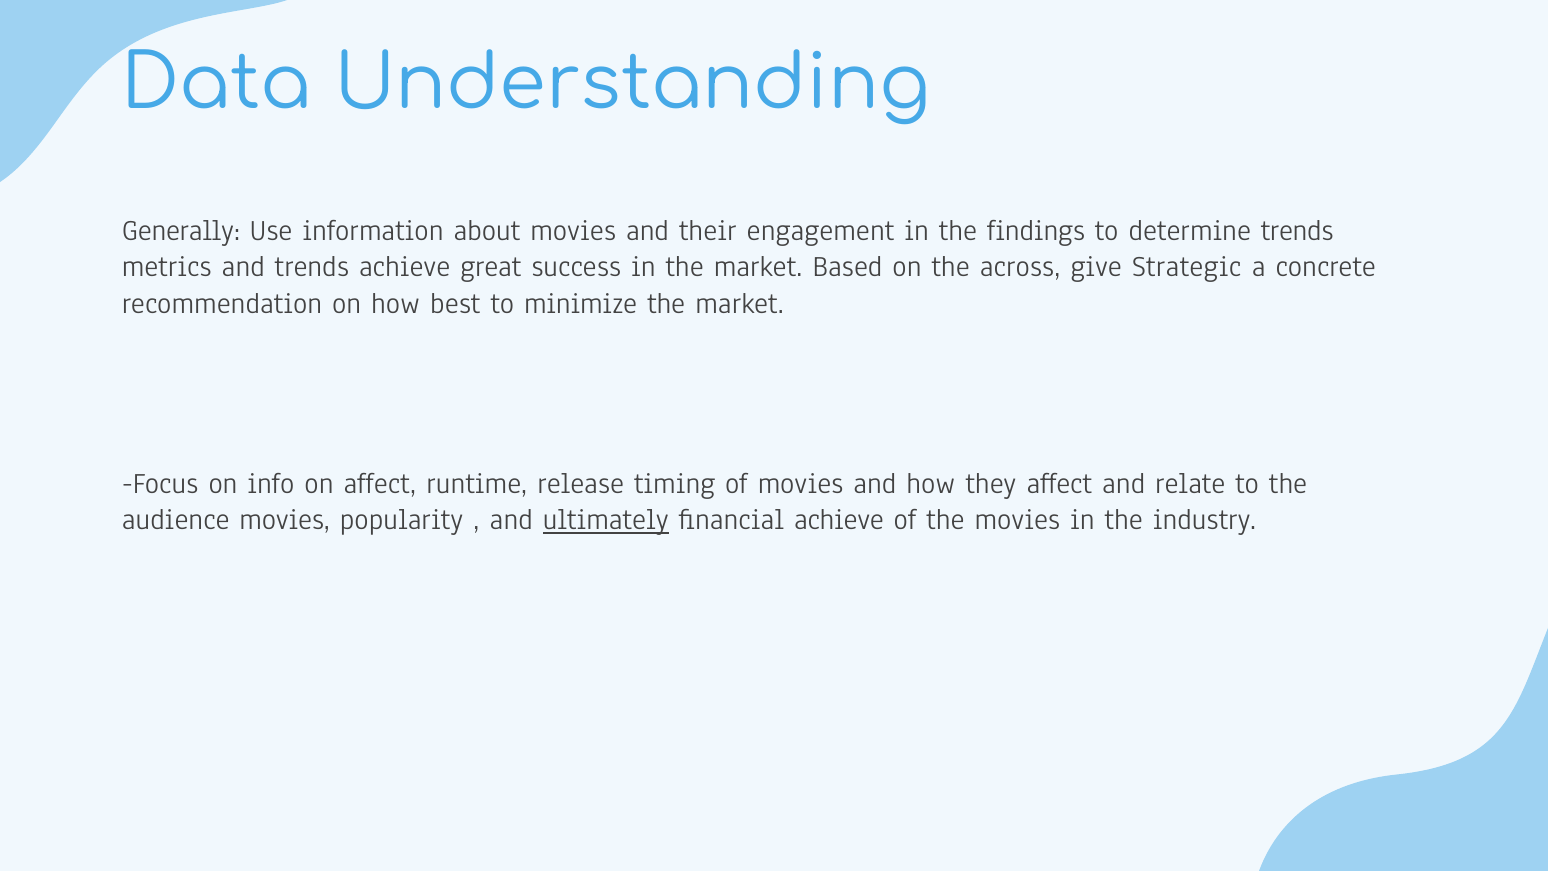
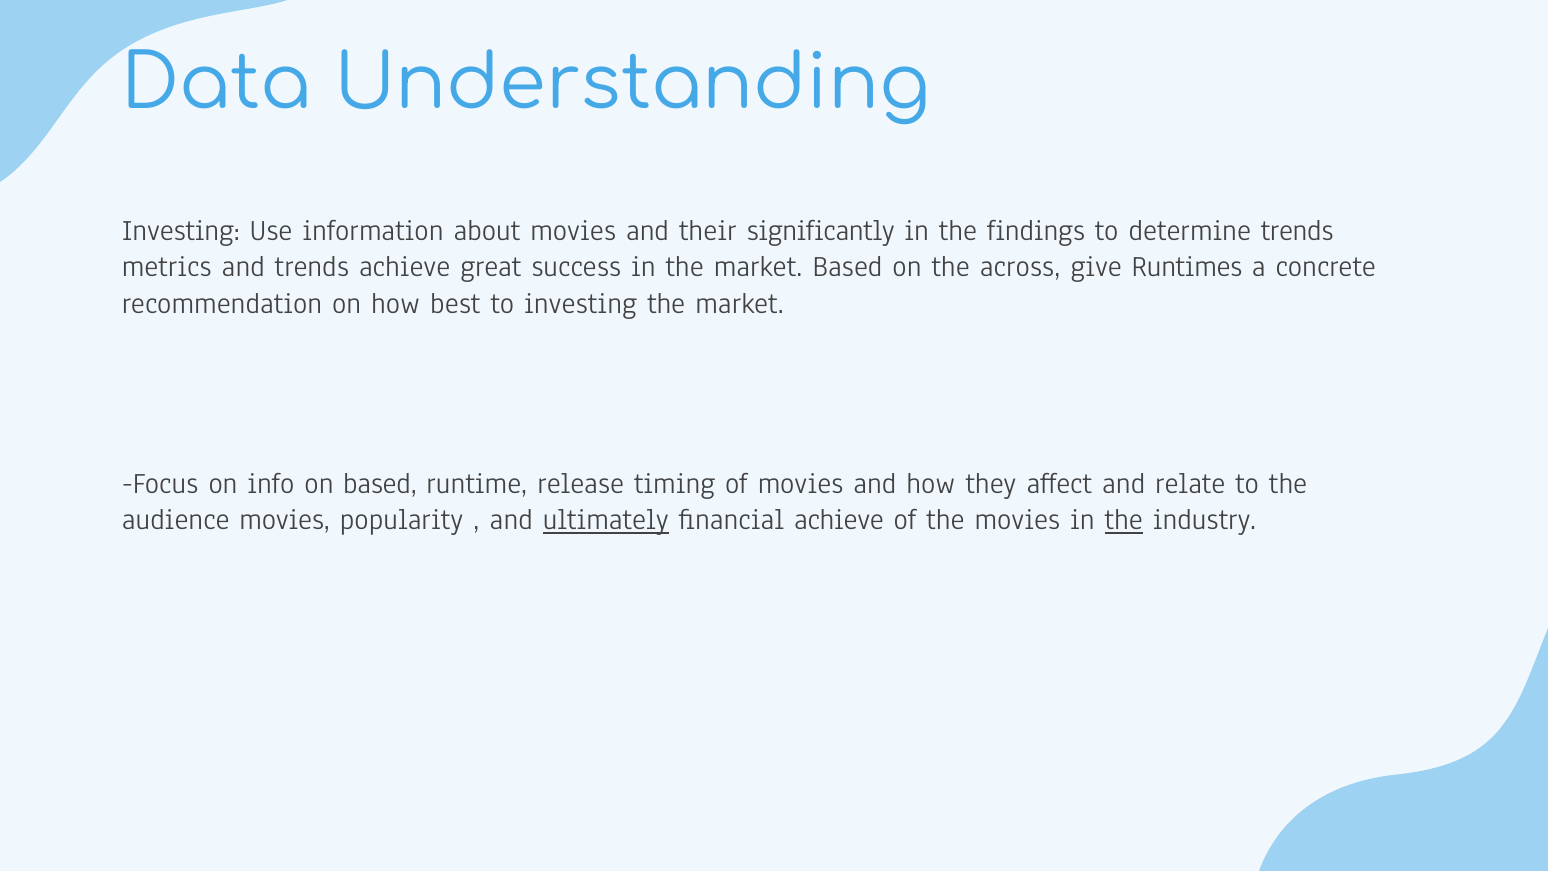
Generally at (181, 231): Generally -> Investing
engagement: engagement -> significantly
Strategic: Strategic -> Runtimes
to minimize: minimize -> investing
on affect: affect -> based
the at (1124, 520) underline: none -> present
